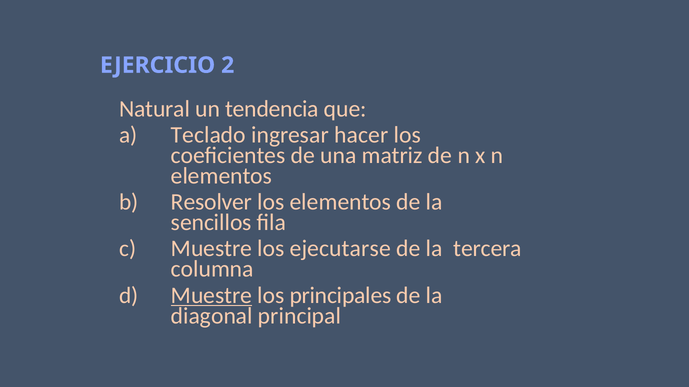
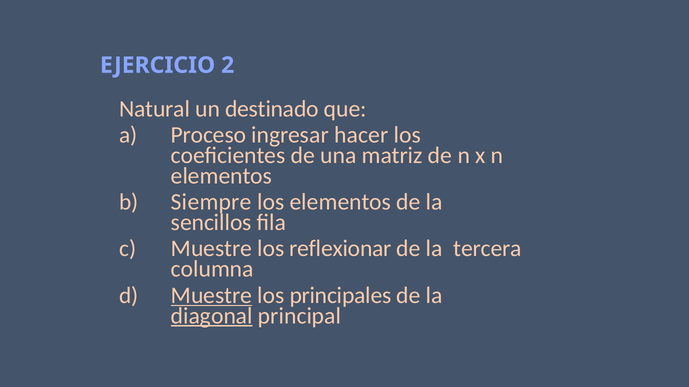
tendencia: tendencia -> destinado
Teclado: Teclado -> Proceso
Resolver: Resolver -> Siempre
ejecutarse: ejecutarse -> reflexionar
diagonal underline: none -> present
